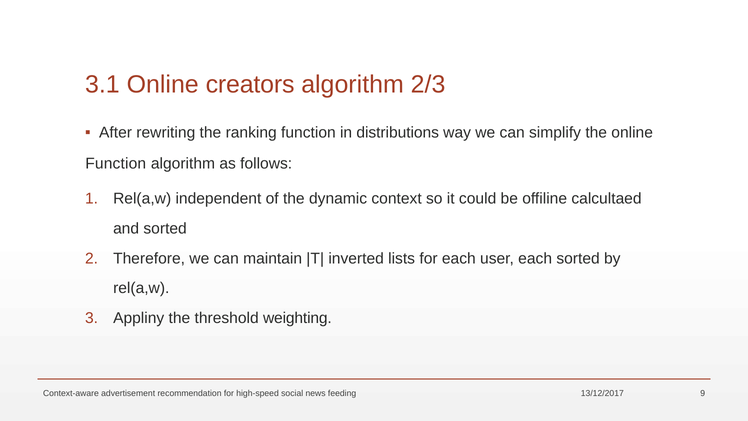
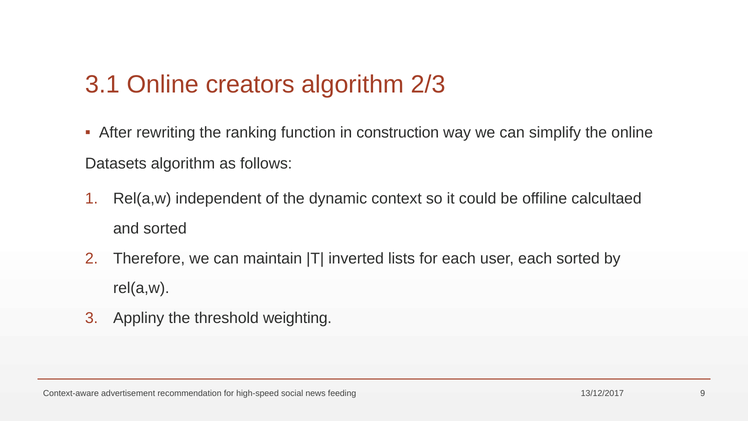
distributions: distributions -> construction
Function at (116, 164): Function -> Datasets
